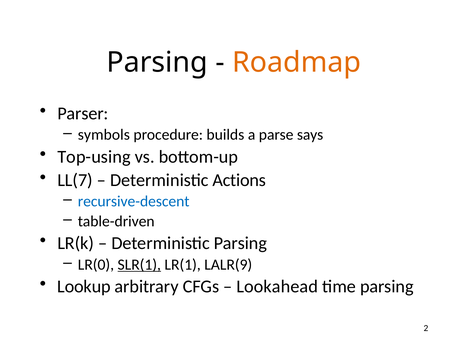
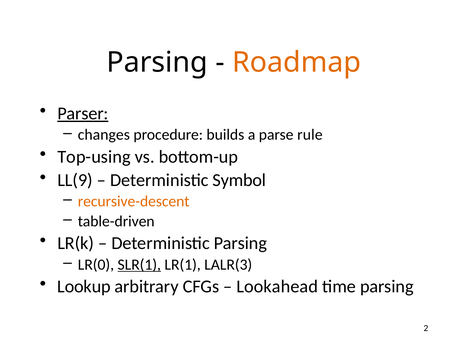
Parser underline: none -> present
symbols: symbols -> changes
says: says -> rule
LL(7: LL(7 -> LL(9
Actions: Actions -> Symbol
recursive-descent colour: blue -> orange
LALR(9: LALR(9 -> LALR(3
